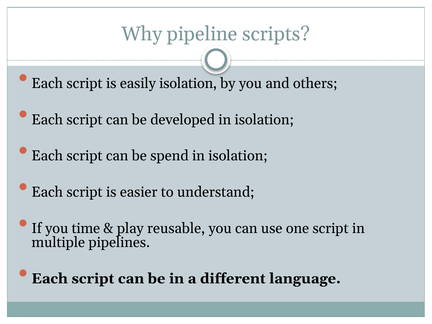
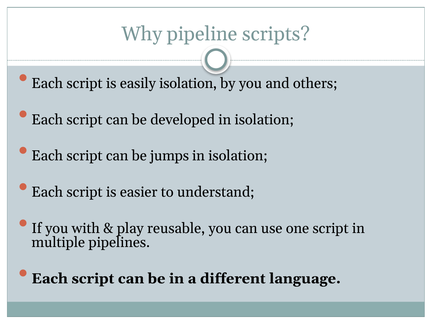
spend: spend -> jumps
time: time -> with
